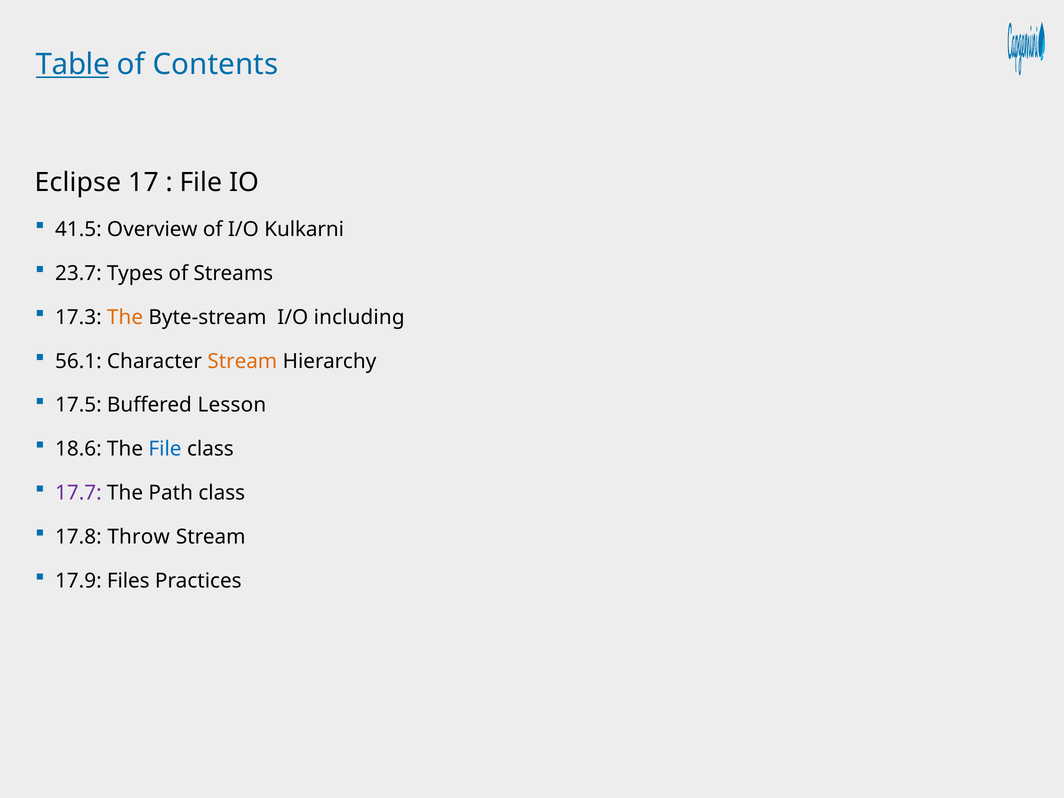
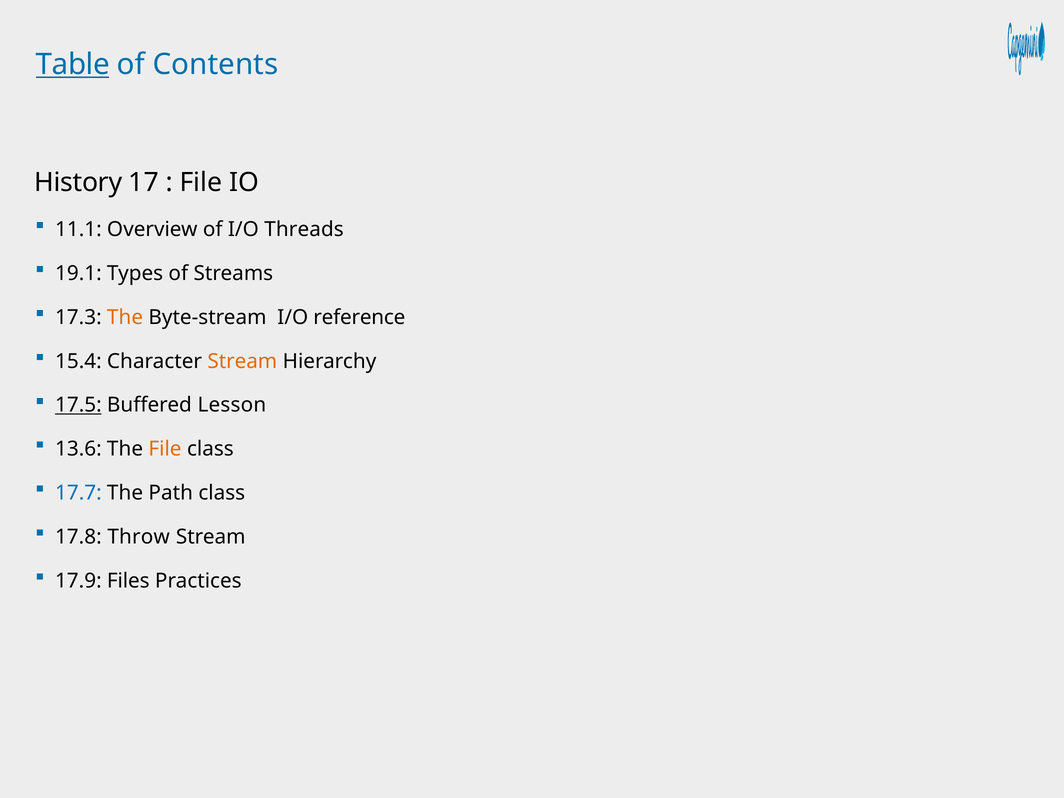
Eclipse: Eclipse -> History
41.5: 41.5 -> 11.1
Kulkarni: Kulkarni -> Threads
23.7: 23.7 -> 19.1
including: including -> reference
56.1: 56.1 -> 15.4
17.5 underline: none -> present
18.6: 18.6 -> 13.6
File at (165, 449) colour: blue -> orange
17.7 colour: purple -> blue
